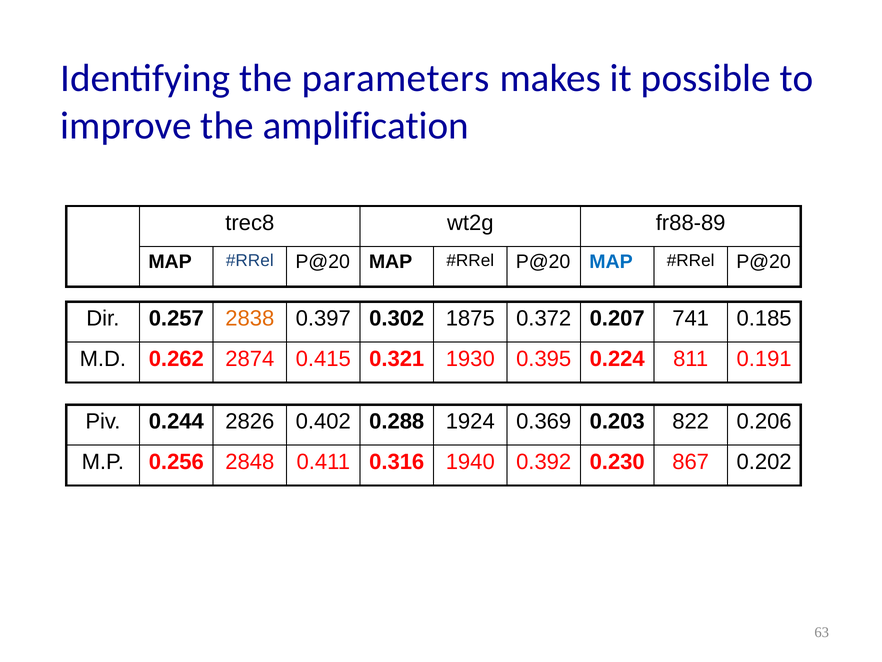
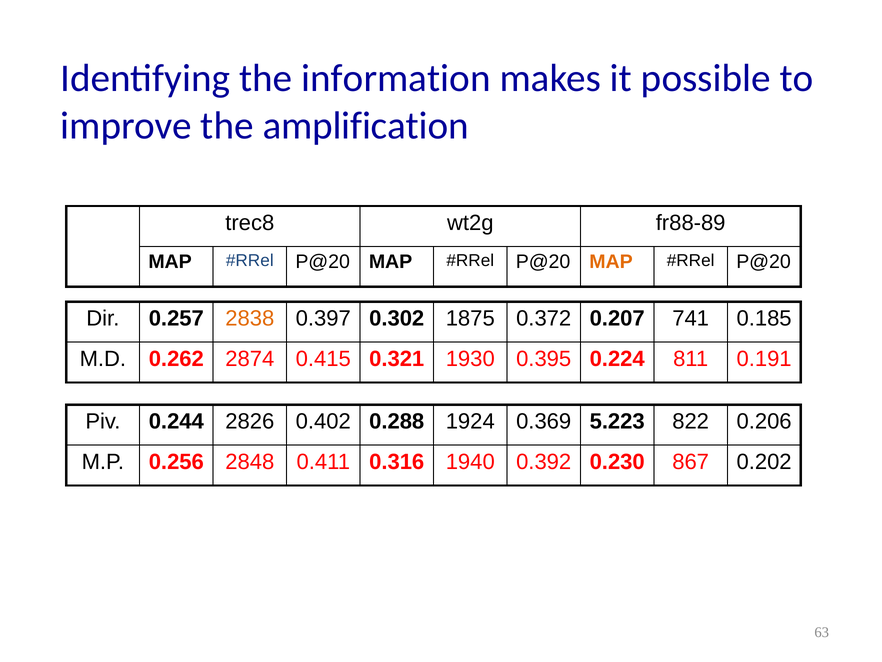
parameters: parameters -> information
MAP at (611, 262) colour: blue -> orange
0.203: 0.203 -> 5.223
